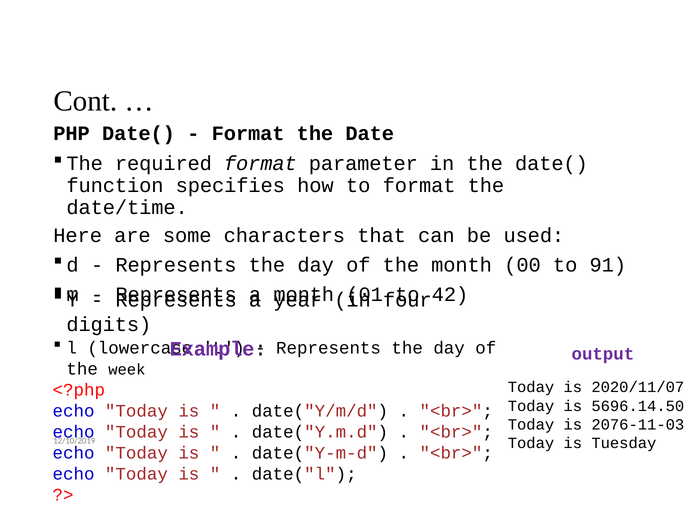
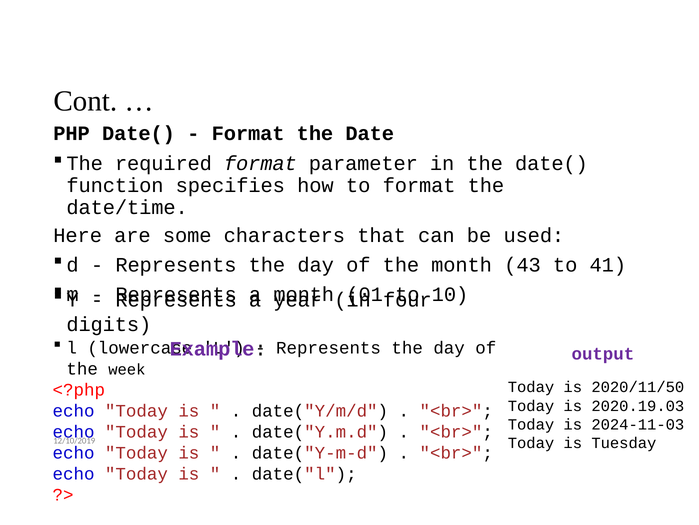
00: 00 -> 43
91: 91 -> 41
42: 42 -> 10
2020/11/07: 2020/11/07 -> 2020/11/50
5696.14.50: 5696.14.50 -> 2020.19.03
2076-11-03: 2076-11-03 -> 2024-11-03
